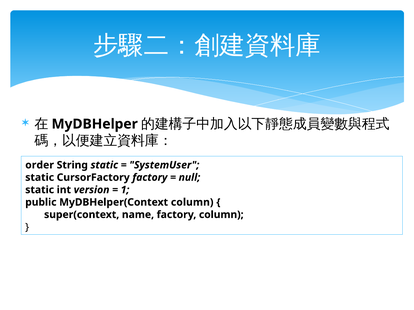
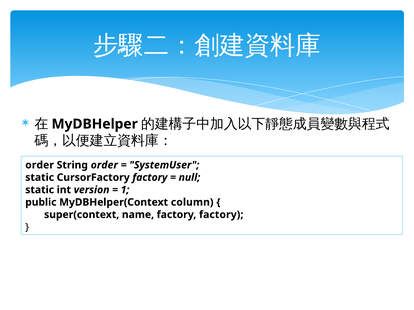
String static: static -> order
factory column: column -> factory
